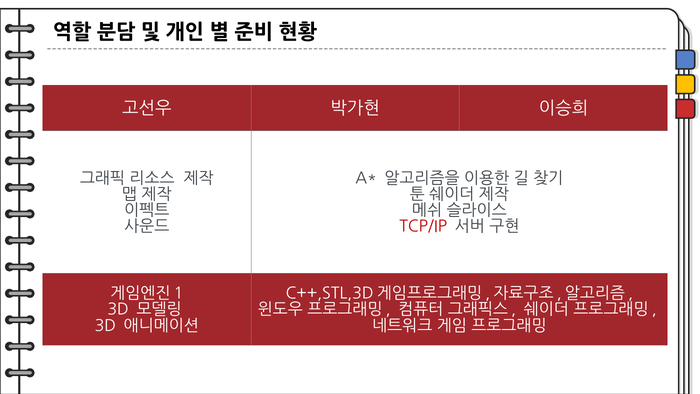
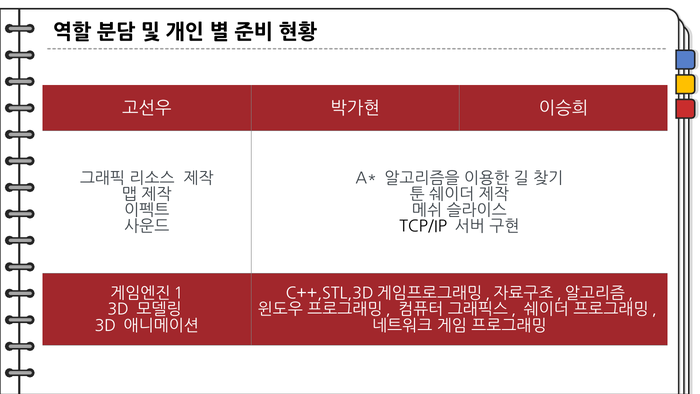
TCP/IP colour: red -> black
